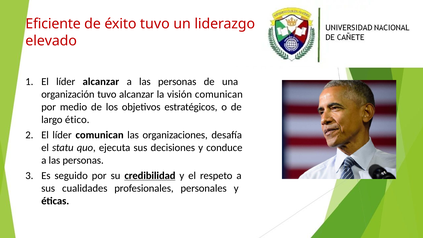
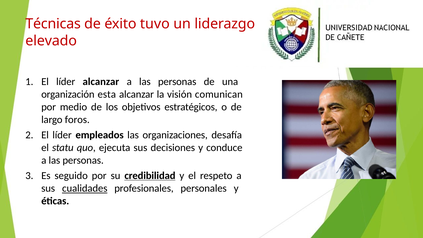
Eficiente: Eficiente -> Técnicas
organización tuvo: tuvo -> esta
ético: ético -> foros
líder comunican: comunican -> empleados
cualidades underline: none -> present
